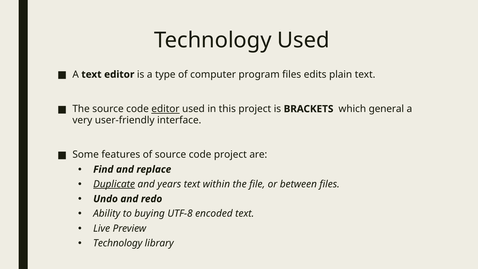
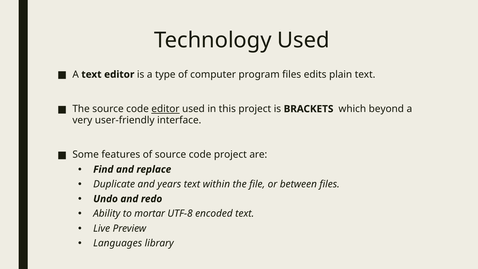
general: general -> beyond
Duplicate underline: present -> none
buying: buying -> mortar
Technology at (118, 243): Technology -> Languages
